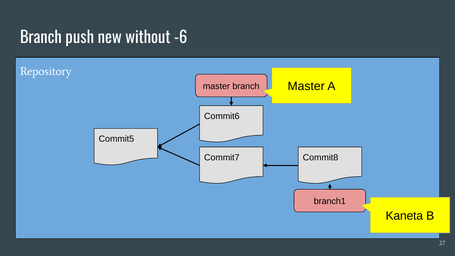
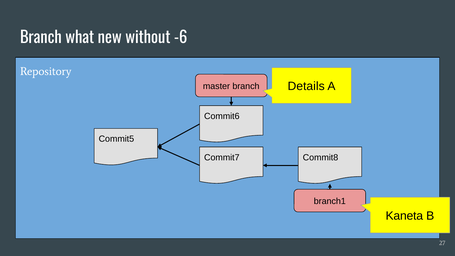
push: push -> what
Master at (306, 86): Master -> Details
